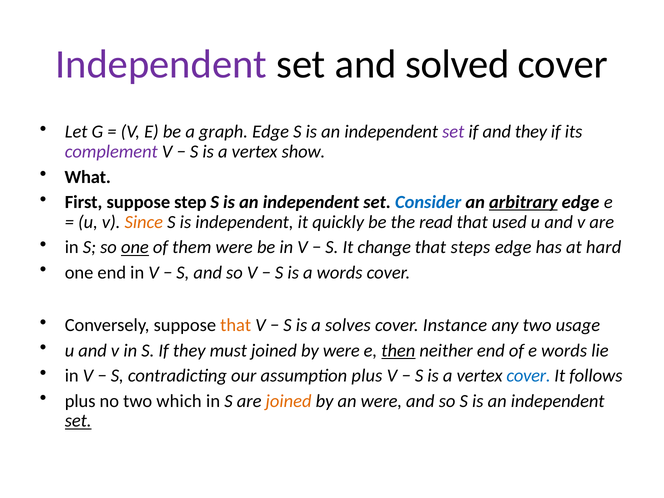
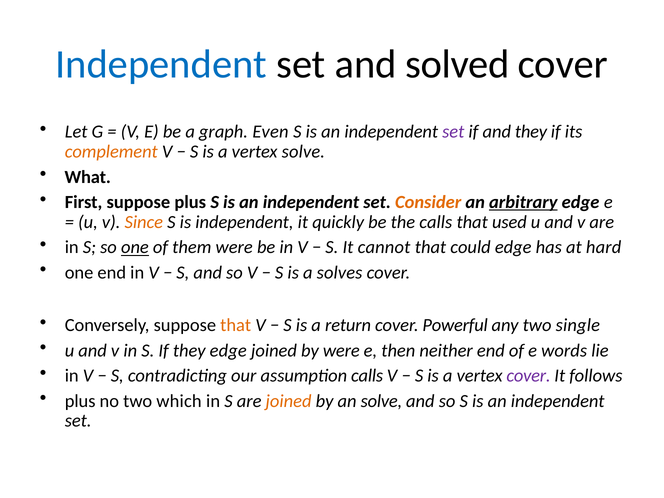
Independent at (161, 64) colour: purple -> blue
graph Edge: Edge -> Even
complement colour: purple -> orange
vertex show: show -> solve
suppose step: step -> plus
Consider colour: blue -> orange
the read: read -> calls
change: change -> cannot
steps: steps -> could
a words: words -> solves
solves: solves -> return
Instance: Instance -> Powerful
usage: usage -> single
they must: must -> edge
then underline: present -> none
assumption plus: plus -> calls
cover at (529, 376) colour: blue -> purple
an were: were -> solve
set at (78, 421) underline: present -> none
